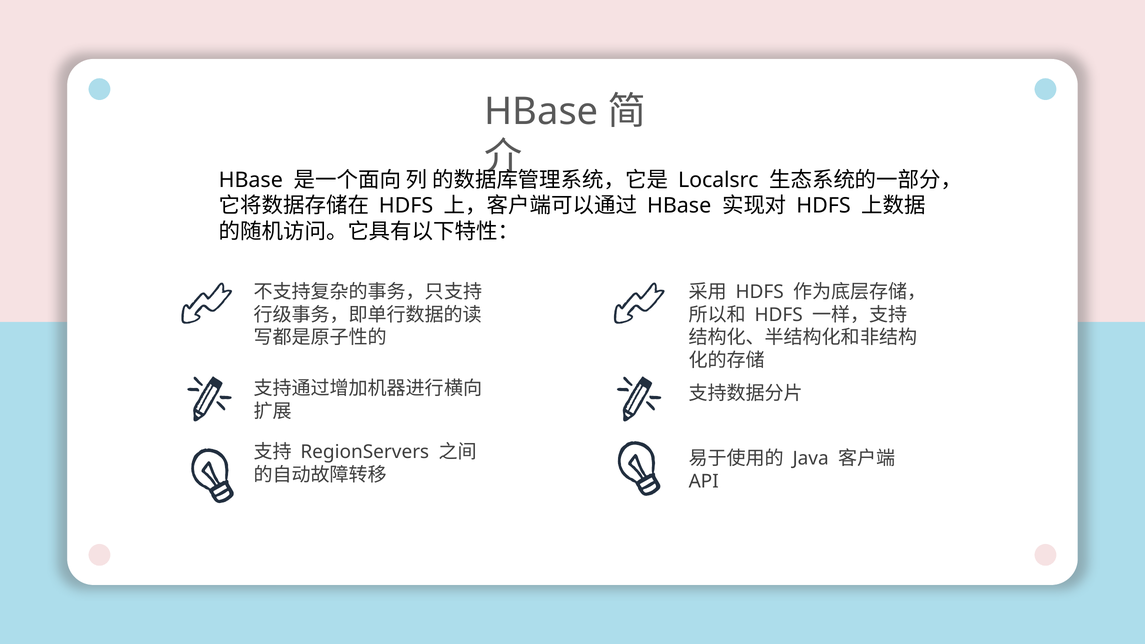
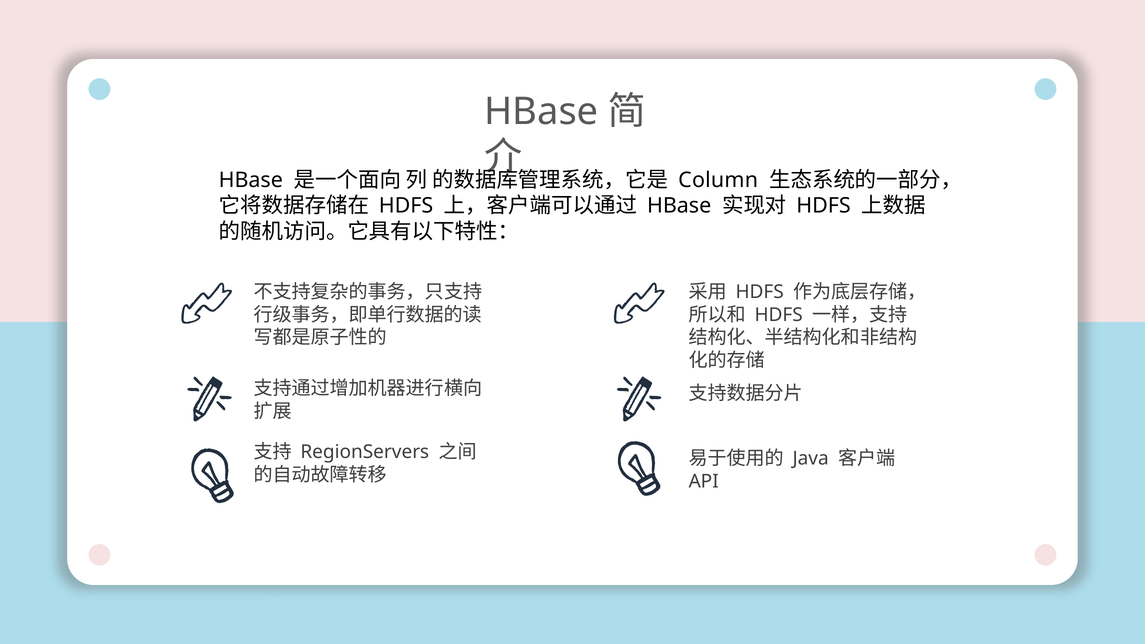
Localsrc: Localsrc -> Column
